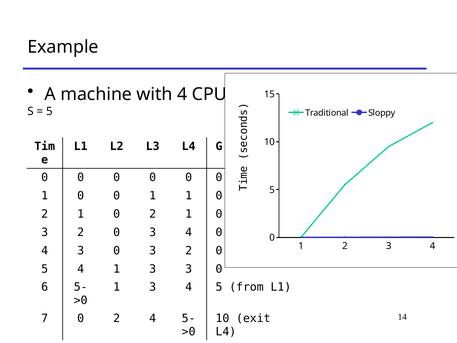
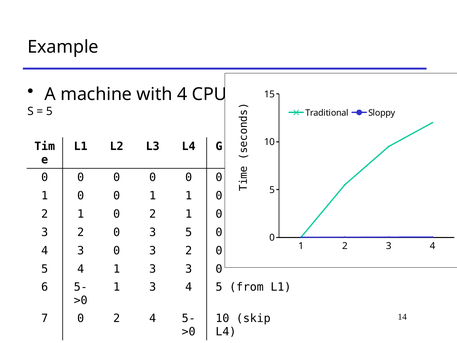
0 3 4: 4 -> 5
exit: exit -> skip
